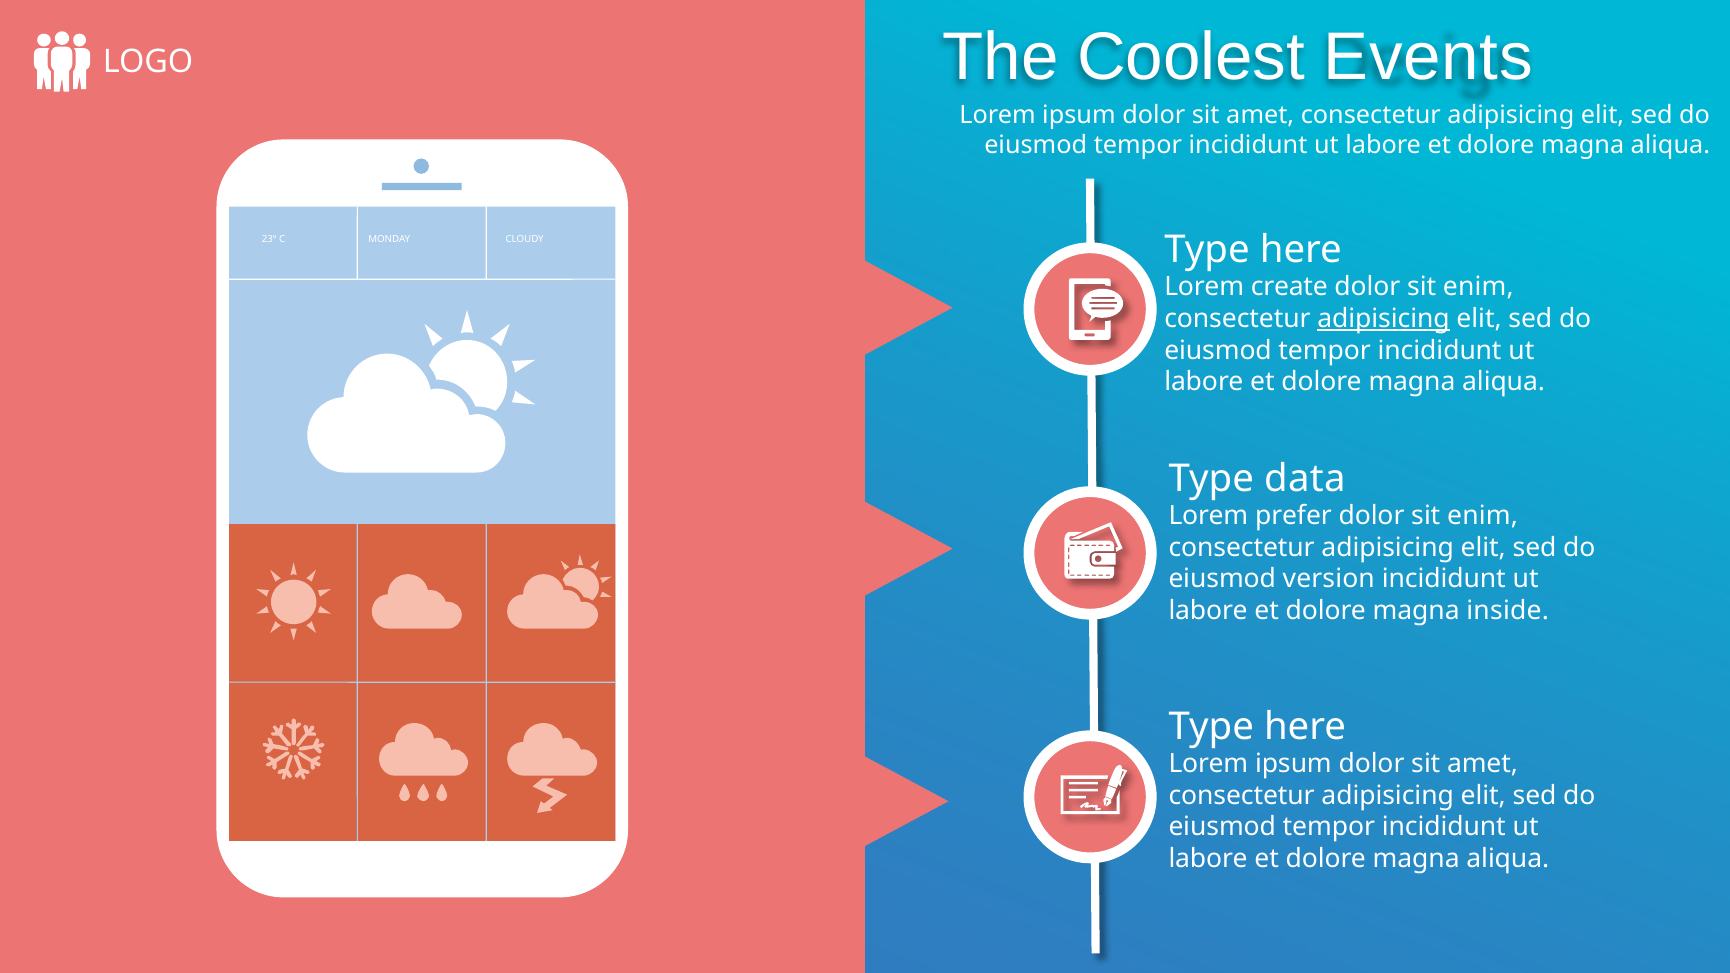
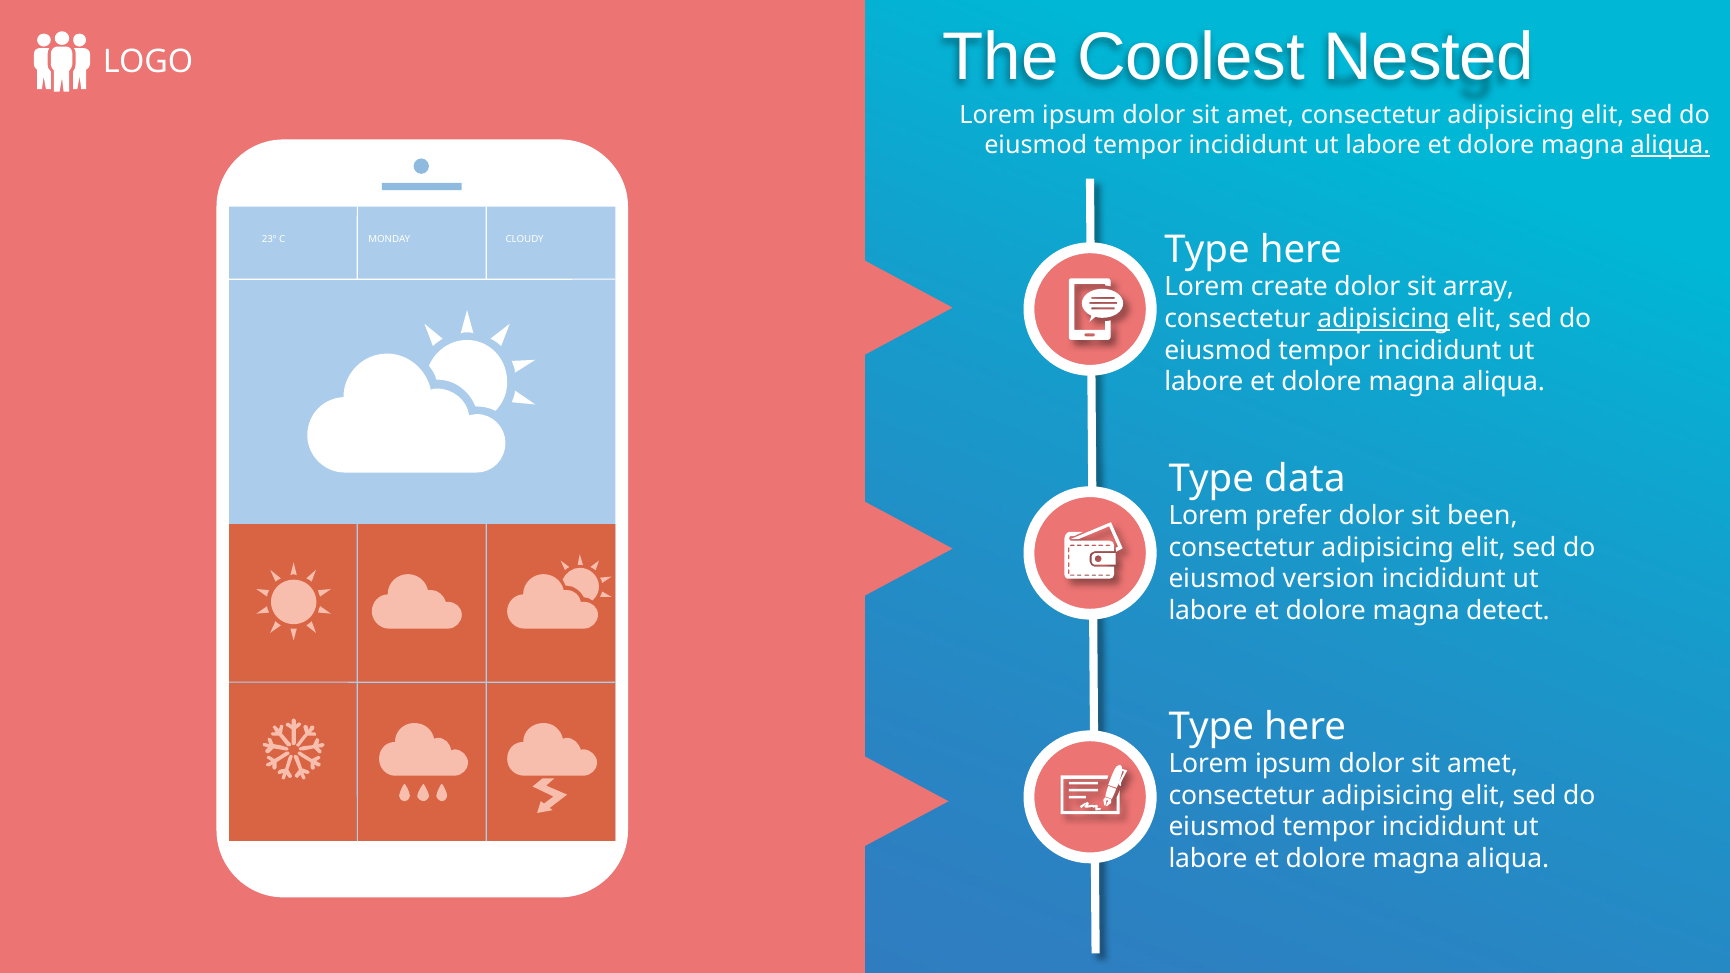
Events: Events -> Nested
aliqua at (1670, 145) underline: none -> present
enim at (1478, 287): enim -> array
enim at (1483, 516): enim -> been
inside: inside -> detect
